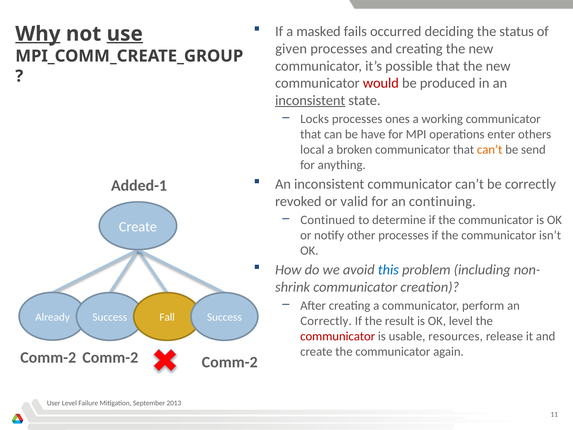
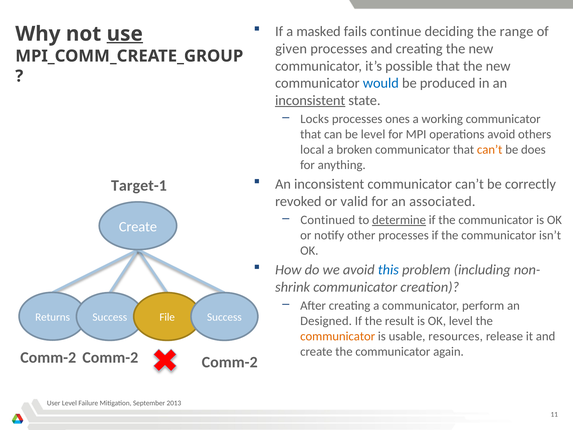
occurred: occurred -> continue
status: status -> range
Why underline: present -> none
would colour: red -> blue
be have: have -> level
operations enter: enter -> avoid
send: send -> does
Added-1: Added-1 -> Target-1
continuing: continuing -> associated
determine underline: none -> present
Already: Already -> Returns
Fall: Fall -> File
Correctly at (326, 321): Correctly -> Designed
communicator at (338, 336) colour: red -> orange
